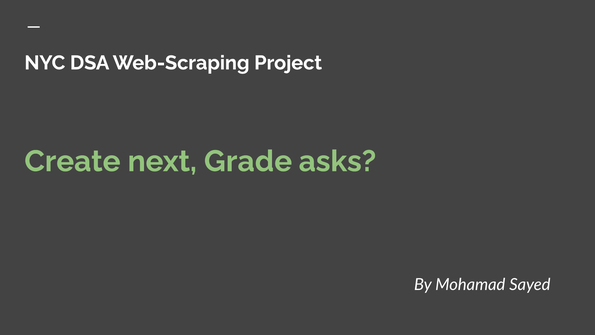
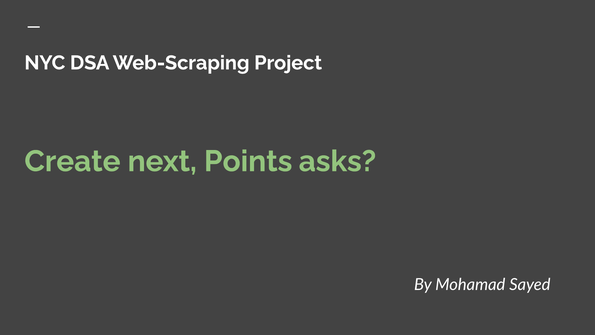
Grade: Grade -> Points
